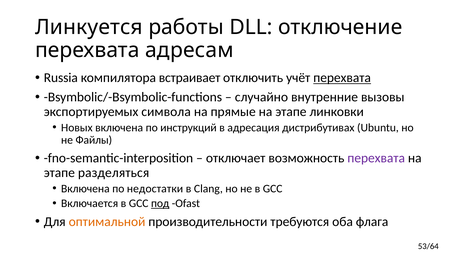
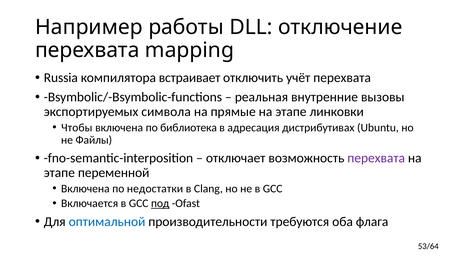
Линкуется: Линкуется -> Например
адресам: адресам -> mapping
перехвата at (342, 78) underline: present -> none
случайно: случайно -> реальная
Новых: Новых -> Чтобы
инструкций: инструкций -> библиотека
разделяться: разделяться -> переменной
оптимальной colour: orange -> blue
